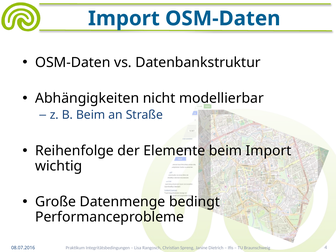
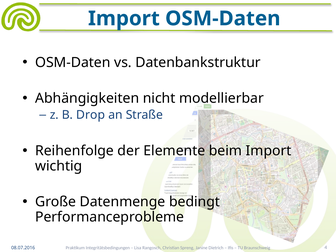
B Beim: Beim -> Drop
